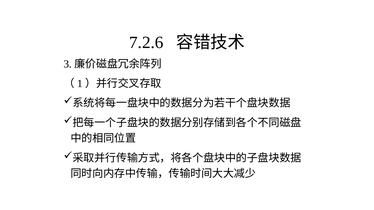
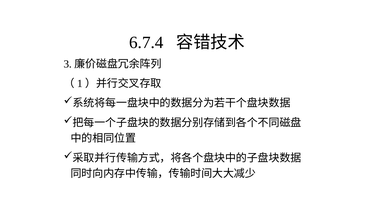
7.2.6: 7.2.6 -> 6.7.4
